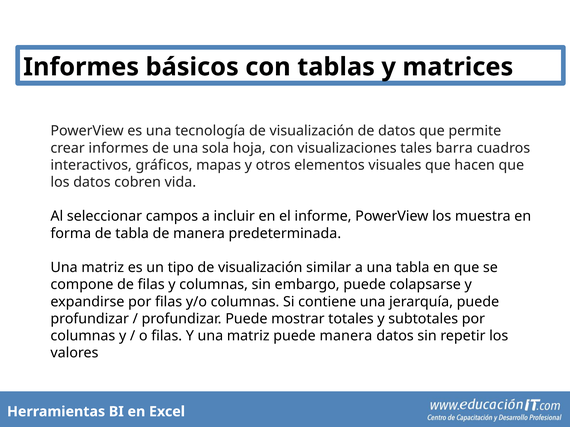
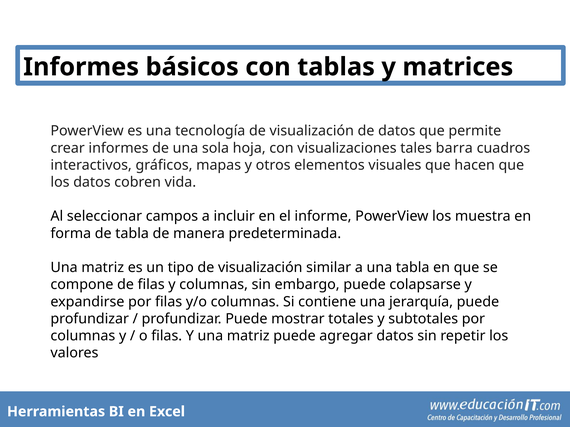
puede manera: manera -> agregar
